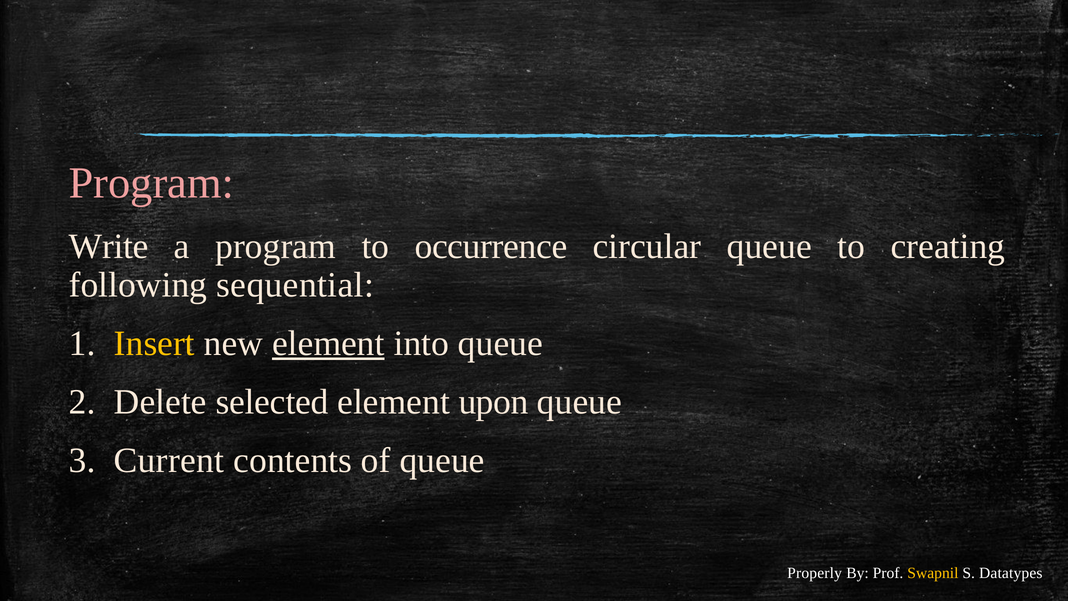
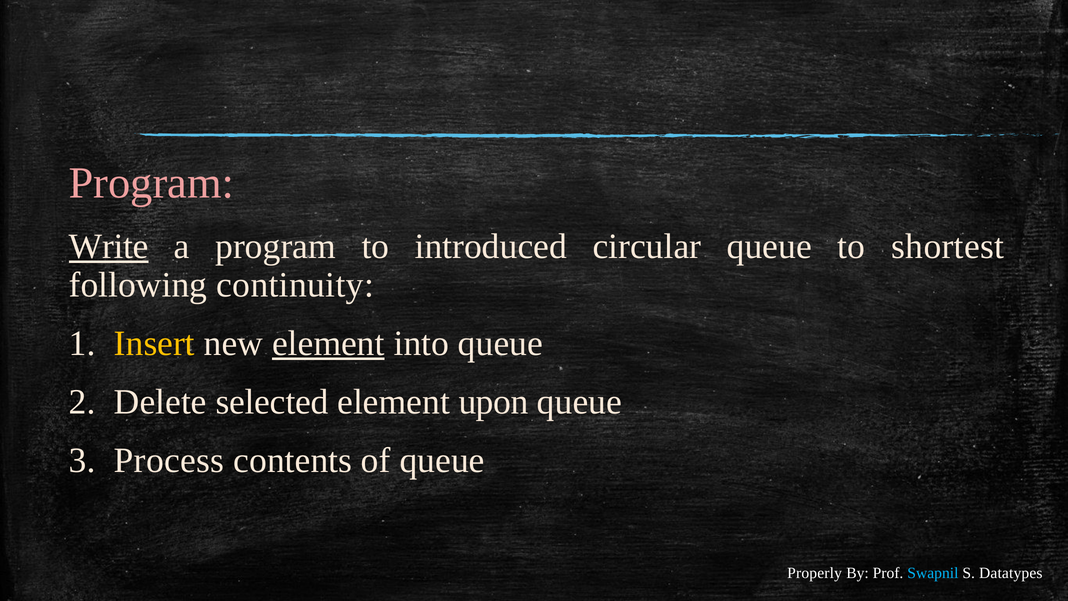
Write underline: none -> present
occurrence: occurrence -> introduced
creating: creating -> shortest
sequential: sequential -> continuity
Current: Current -> Process
Swapnil colour: yellow -> light blue
